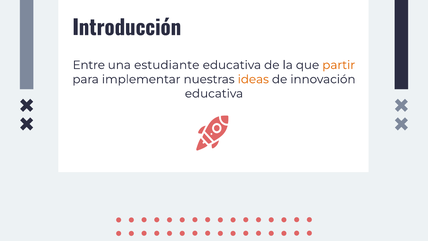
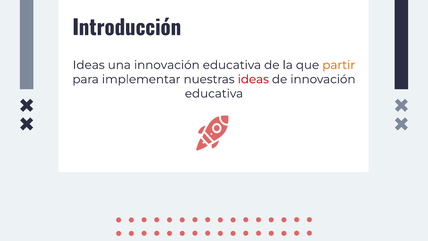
Entre at (89, 65): Entre -> Ideas
una estudiante: estudiante -> innovación
ideas at (253, 79) colour: orange -> red
